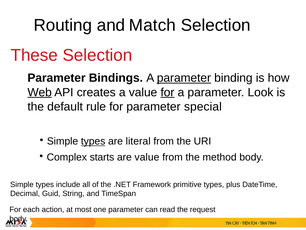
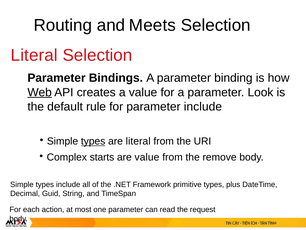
Match: Match -> Meets
These at (34, 55): These -> Literal
parameter at (184, 78) underline: present -> none
for at (167, 92) underline: present -> none
parameter special: special -> include
method: method -> remove
